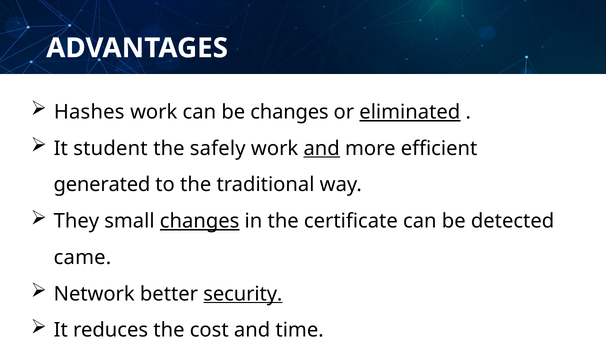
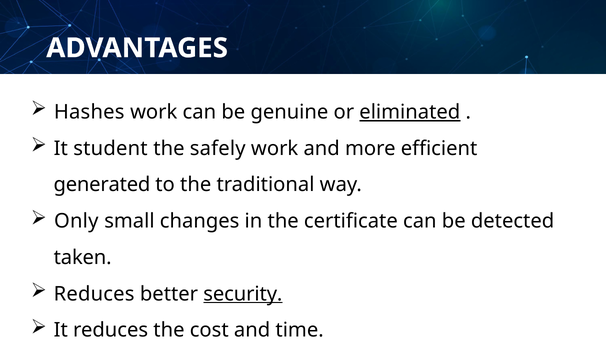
be changes: changes -> genuine
and at (322, 148) underline: present -> none
They: They -> Only
changes at (200, 221) underline: present -> none
came: came -> taken
Network at (94, 294): Network -> Reduces
